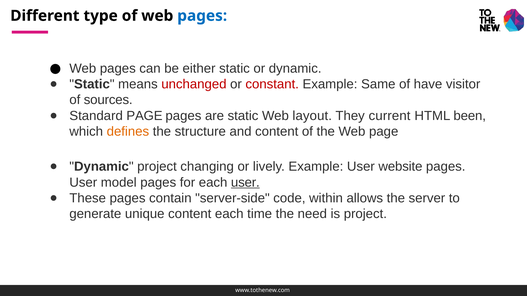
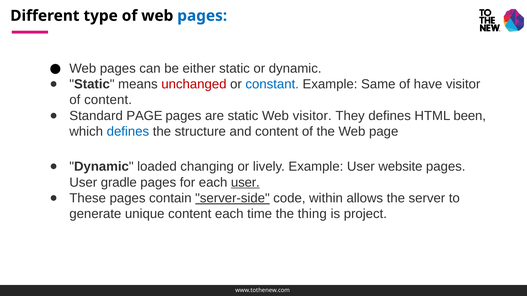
constant colour: red -> blue
of sources: sources -> content
Web layout: layout -> visitor
They current: current -> defines
defines at (128, 132) colour: orange -> blue
Dynamic project: project -> loaded
model: model -> gradle
server-side underline: none -> present
need: need -> thing
